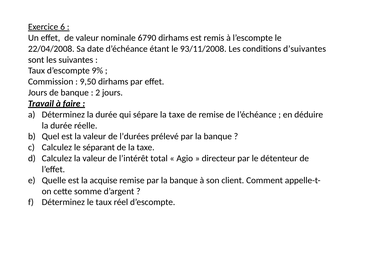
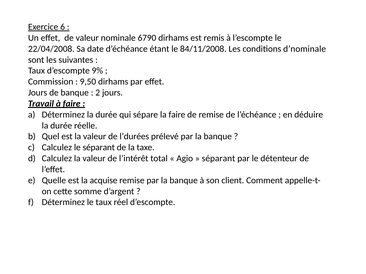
93/11/2008: 93/11/2008 -> 84/11/2008
d’suivantes: d’suivantes -> d’nominale
sépare la taxe: taxe -> faire
directeur at (219, 159): directeur -> séparant
